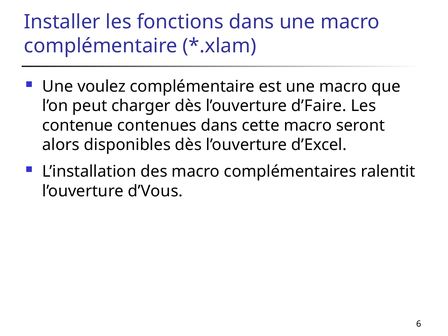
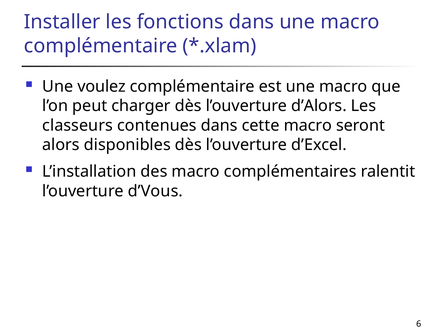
d’Faire: d’Faire -> d’Alors
contenue: contenue -> classeurs
